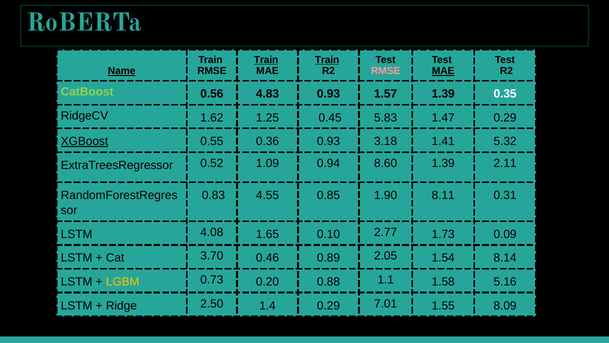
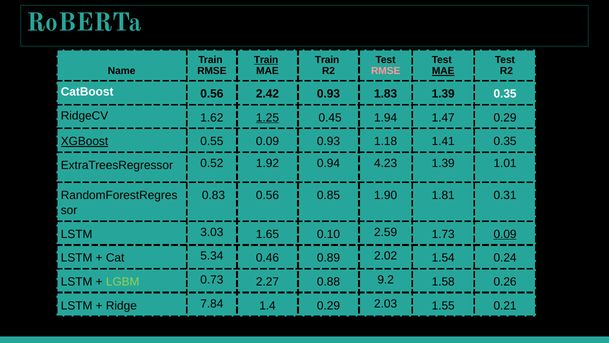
Train at (327, 60) underline: present -> none
Name underline: present -> none
CatBoost colour: light green -> white
4.83: 4.83 -> 2.42
1.57: 1.57 -> 1.83
1.25 underline: none -> present
5.83: 5.83 -> 1.94
0.55 0.36: 0.36 -> 0.09
3.18: 3.18 -> 1.18
1.41 5.32: 5.32 -> 0.35
1.09: 1.09 -> 1.92
8.60: 8.60 -> 4.23
2.11: 2.11 -> 1.01
0.83 4.55: 4.55 -> 0.56
8.11: 8.11 -> 1.81
4.08: 4.08 -> 3.03
2.77: 2.77 -> 2.59
0.09 at (505, 234) underline: none -> present
3.70: 3.70 -> 5.34
2.05: 2.05 -> 2.02
8.14: 8.14 -> 0.24
LGBM colour: yellow -> light green
0.20: 0.20 -> 2.27
1.1: 1.1 -> 9.2
5.16: 5.16 -> 0.26
2.50: 2.50 -> 7.84
7.01: 7.01 -> 2.03
8.09: 8.09 -> 0.21
